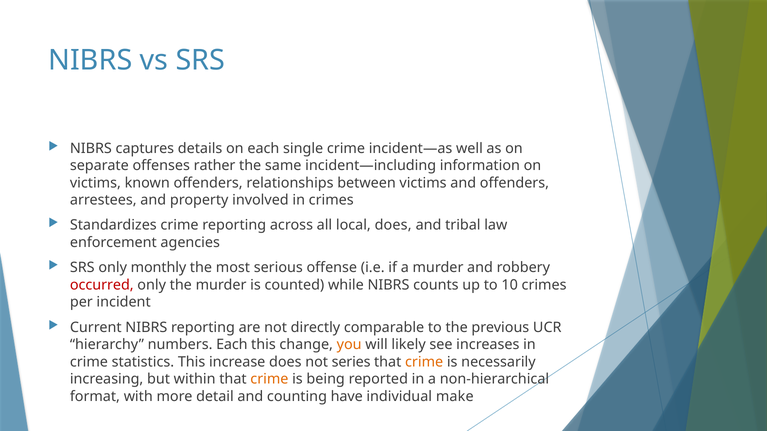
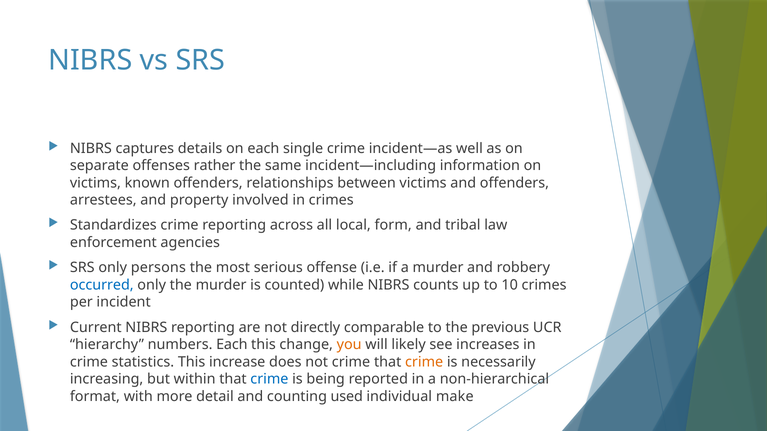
local does: does -> form
monthly: monthly -> persons
occurred colour: red -> blue
not series: series -> crime
crime at (269, 380) colour: orange -> blue
have: have -> used
